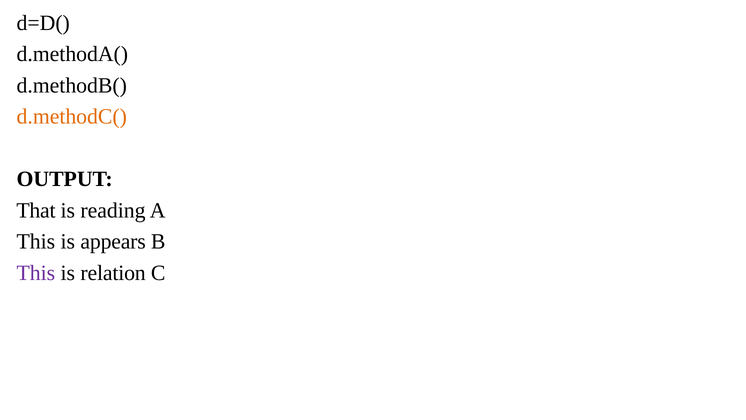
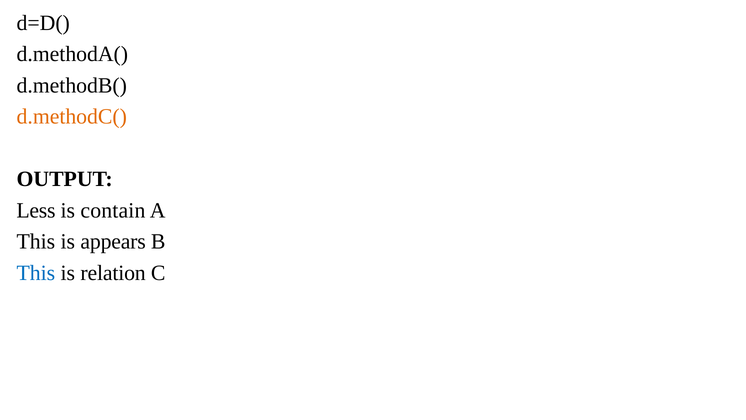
That: That -> Less
reading: reading -> contain
This at (36, 273) colour: purple -> blue
